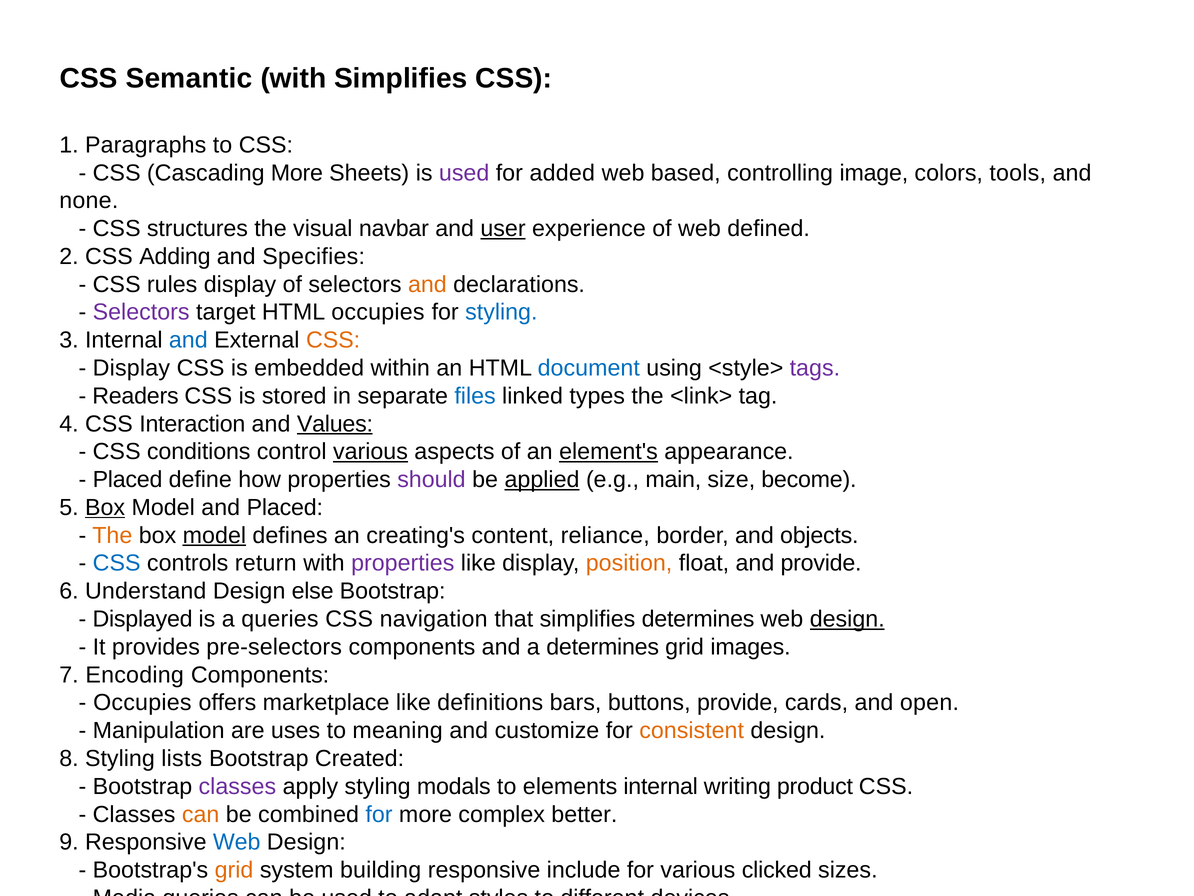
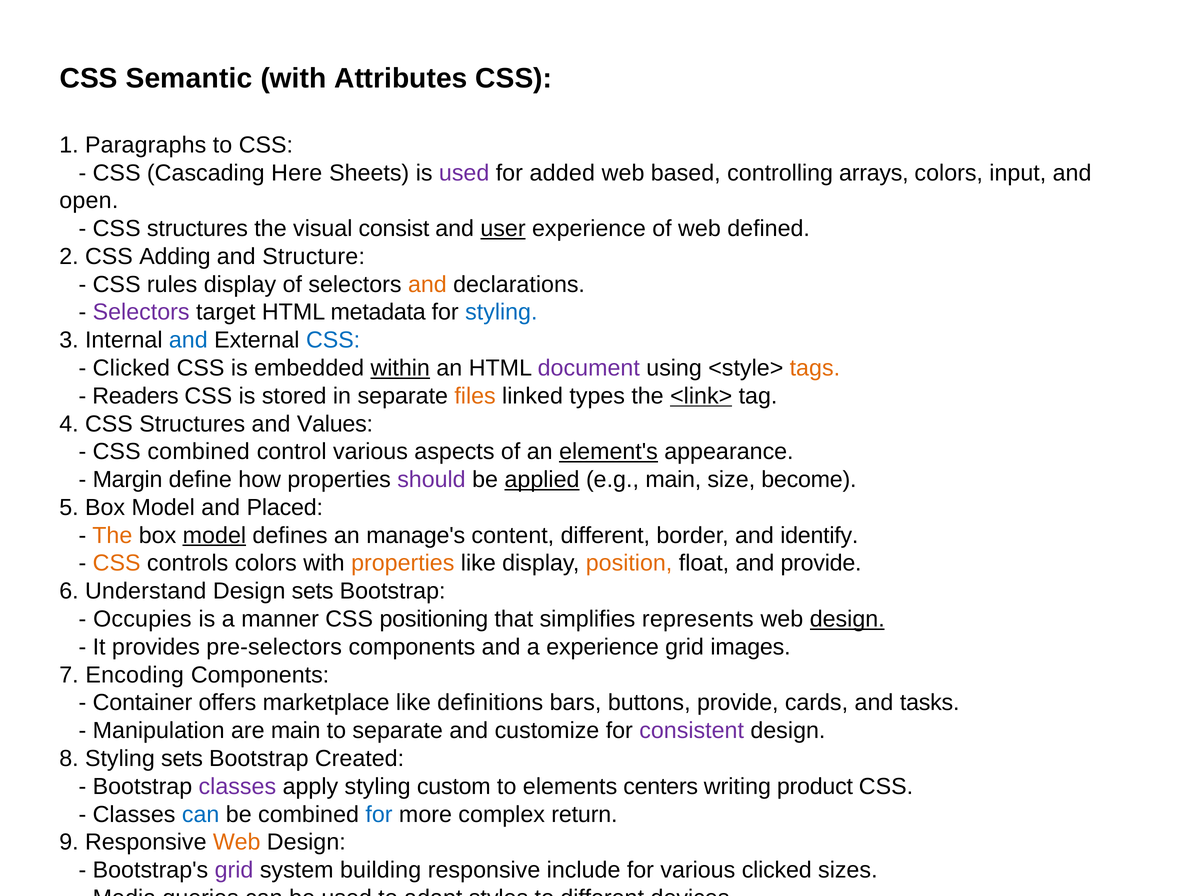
with Simplifies: Simplifies -> Attributes
Cascading More: More -> Here
image: image -> arrays
tools: tools -> input
none: none -> open
navbar: navbar -> consist
Specifies: Specifies -> Structure
HTML occupies: occupies -> metadata
CSS at (333, 340) colour: orange -> blue
Display at (131, 368): Display -> Clicked
within underline: none -> present
document colour: blue -> purple
tags colour: purple -> orange
files colour: blue -> orange
<link> underline: none -> present
4 CSS Interaction: Interaction -> Structures
Values underline: present -> none
CSS conditions: conditions -> combined
various at (370, 452) underline: present -> none
Placed at (128, 479): Placed -> Margin
Box at (105, 507) underline: present -> none
creating's: creating's -> manage's
content reliance: reliance -> different
objects: objects -> identify
CSS at (117, 563) colour: blue -> orange
controls return: return -> colors
properties at (403, 563) colour: purple -> orange
Design else: else -> sets
Displayed: Displayed -> Occupies
a queries: queries -> manner
navigation: navigation -> positioning
simplifies determines: determines -> represents
a determines: determines -> experience
Occupies at (142, 702): Occupies -> Container
open: open -> tasks
are uses: uses -> main
to meaning: meaning -> separate
consistent colour: orange -> purple
Styling lists: lists -> sets
modals: modals -> custom
elements internal: internal -> centers
can at (201, 814) colour: orange -> blue
better: better -> return
Web at (237, 842) colour: blue -> orange
grid at (234, 870) colour: orange -> purple
